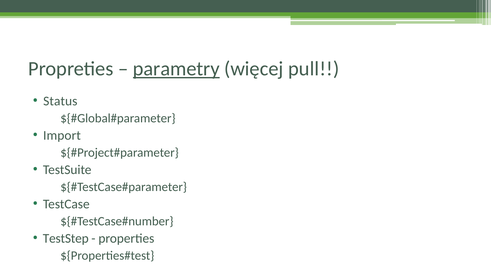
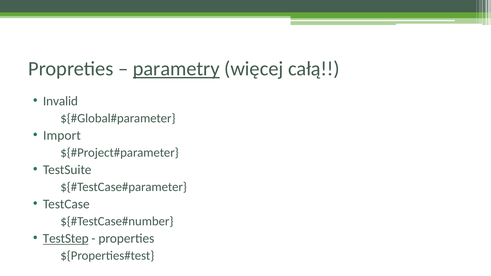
pull: pull -> całą
Status: Status -> Invalid
TestStep underline: none -> present
